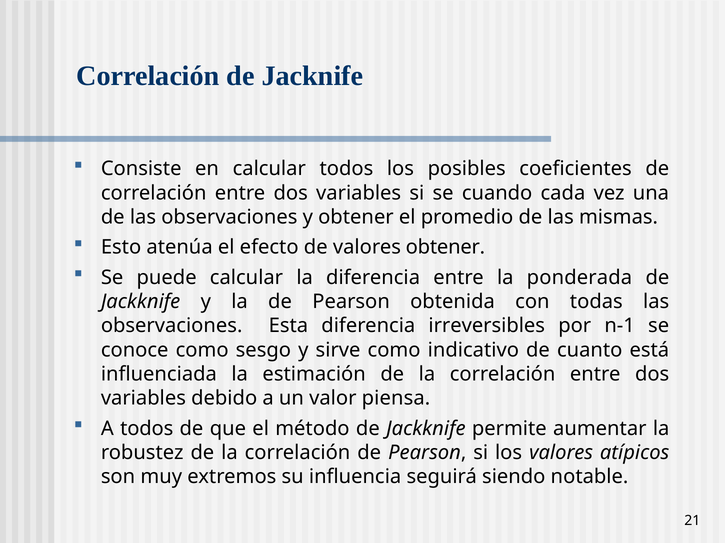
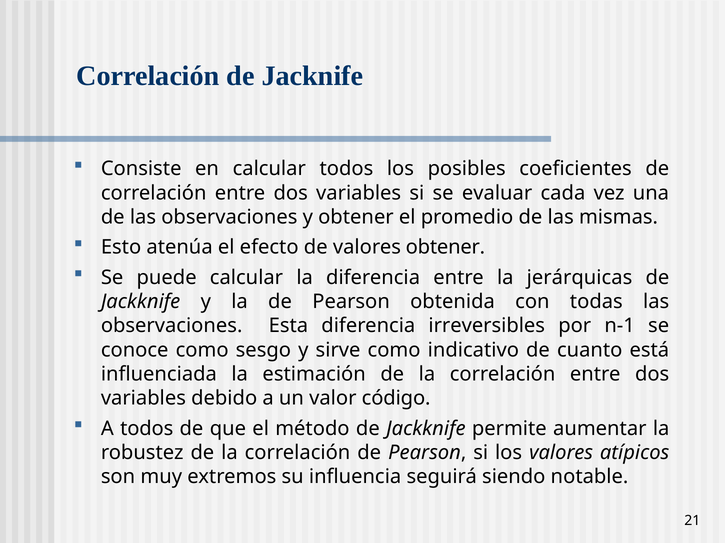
cuando: cuando -> evaluar
ponderada: ponderada -> jerárquicas
piensa: piensa -> código
